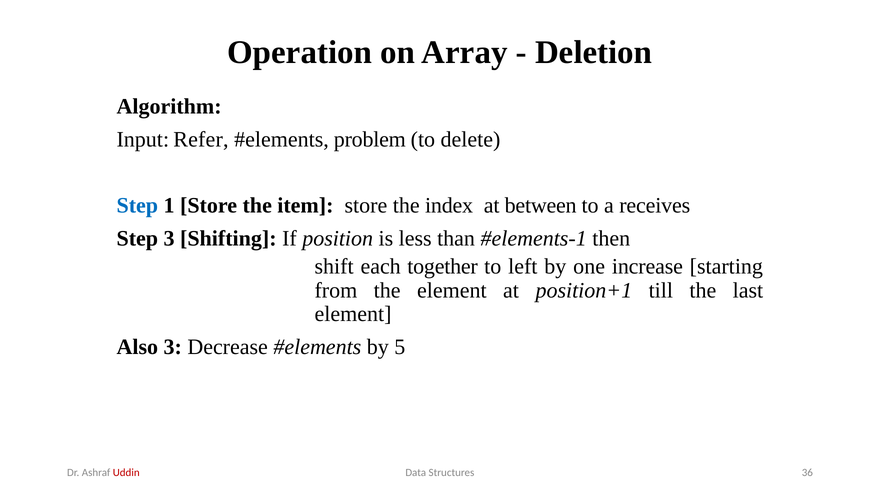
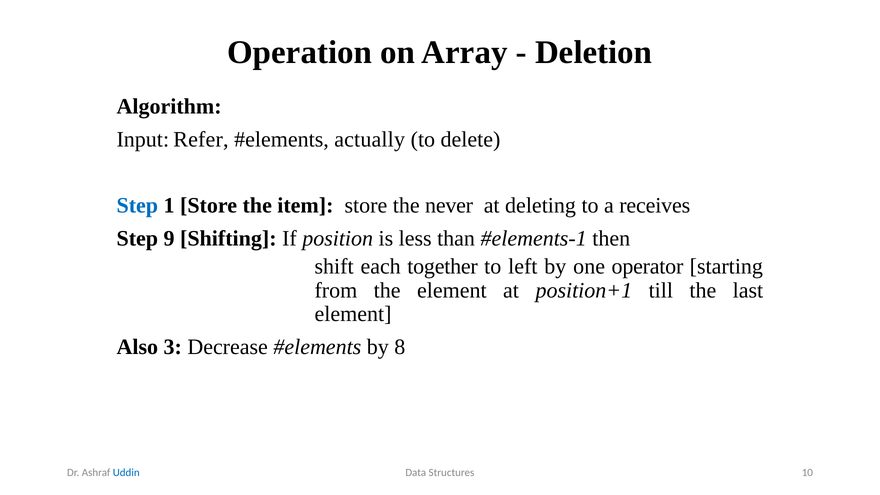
problem: problem -> actually
index: index -> never
between: between -> deleting
Step 3: 3 -> 9
increase: increase -> operator
5: 5 -> 8
36: 36 -> 10
Uddin colour: red -> blue
